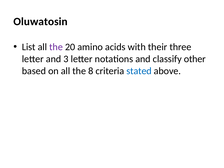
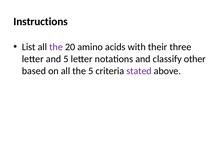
Oluwatosin: Oluwatosin -> Instructions
and 3: 3 -> 5
the 8: 8 -> 5
stated colour: blue -> purple
